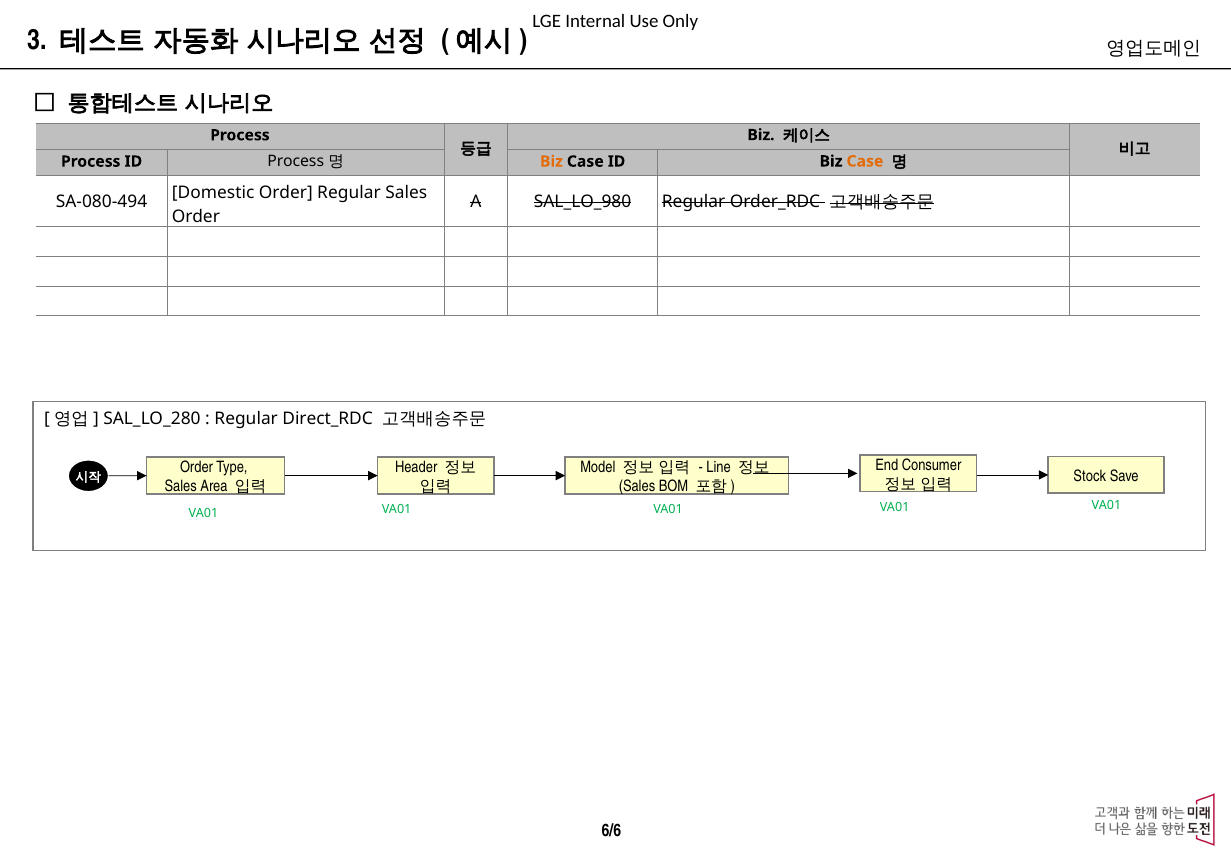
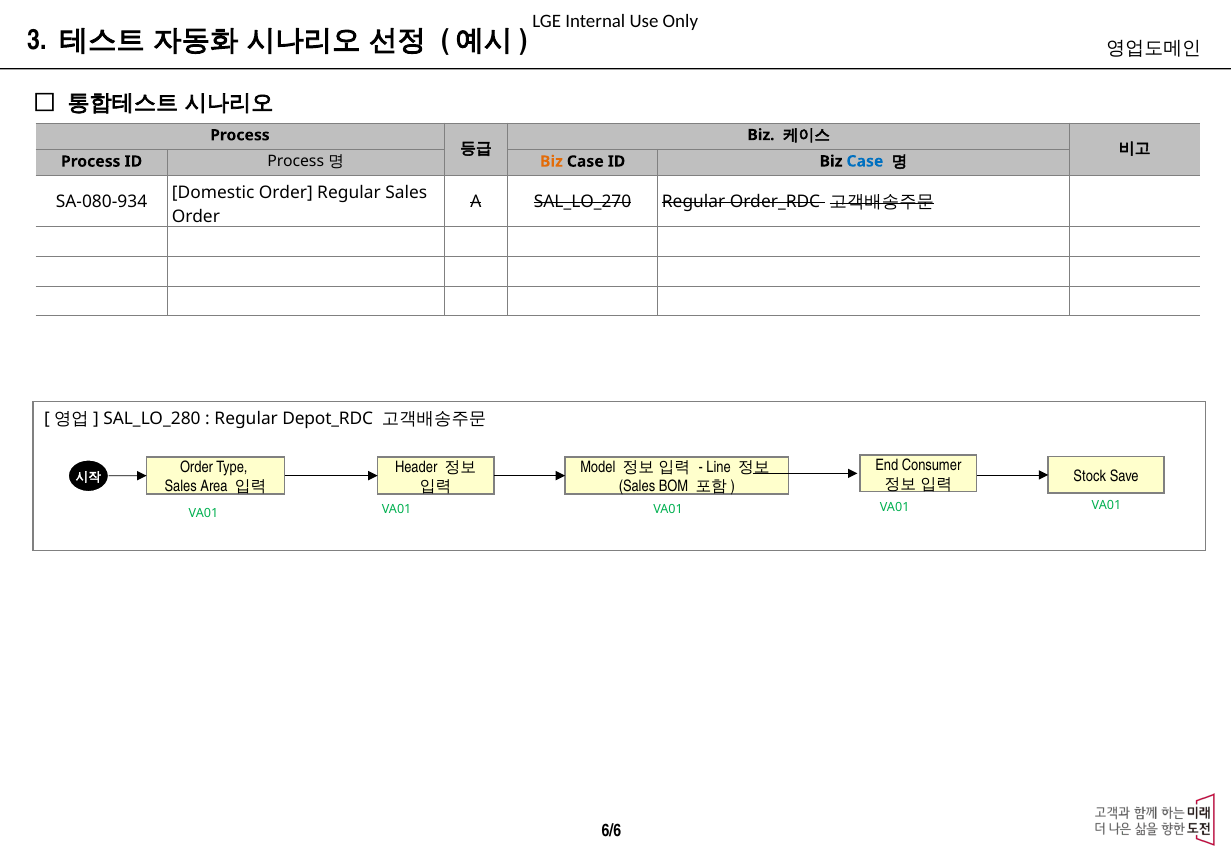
Case at (865, 161) colour: orange -> blue
SA-080-494: SA-080-494 -> SA-080-934
SAL_LO_980: SAL_LO_980 -> SAL_LO_270
Direct_RDC: Direct_RDC -> Depot_RDC
